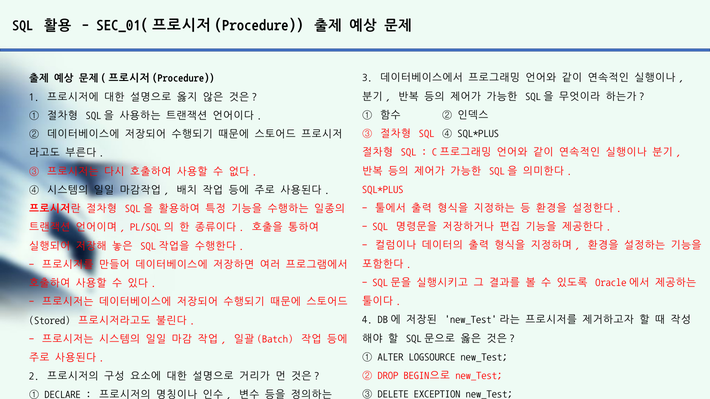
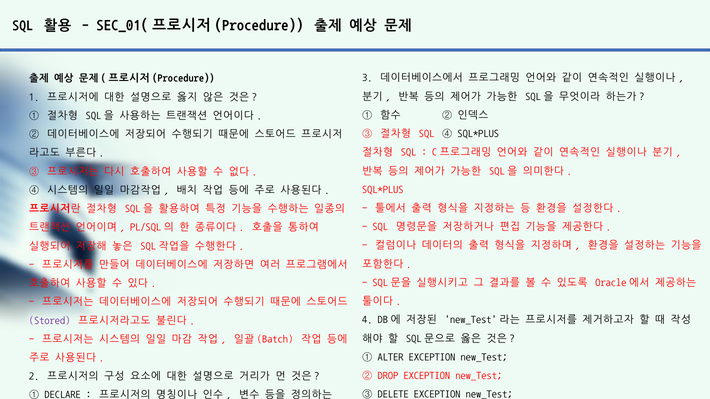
Stored colour: black -> purple
ALTER LOGSOURCE: LOGSOURCE -> EXCEPTION
DROP BEGIN으로: BEGIN으로 -> EXCEPTION
